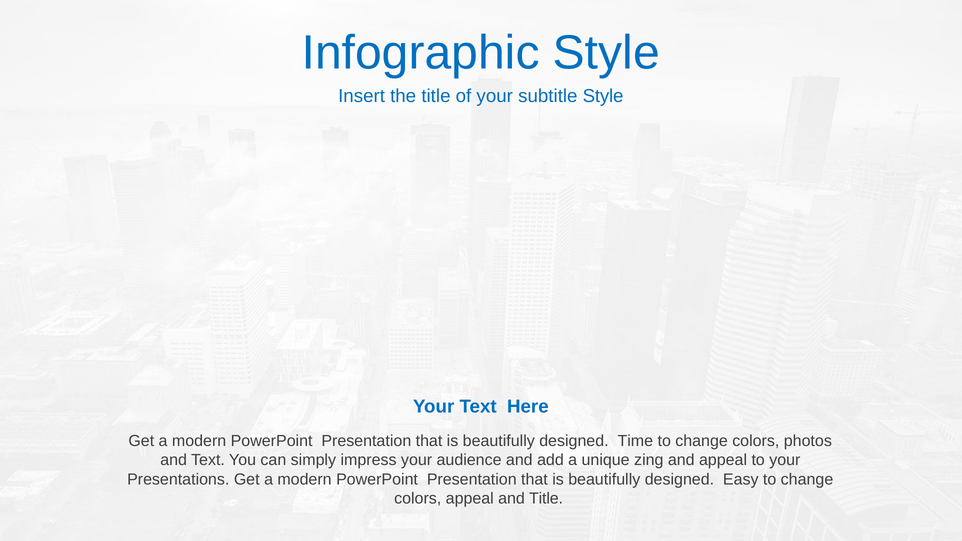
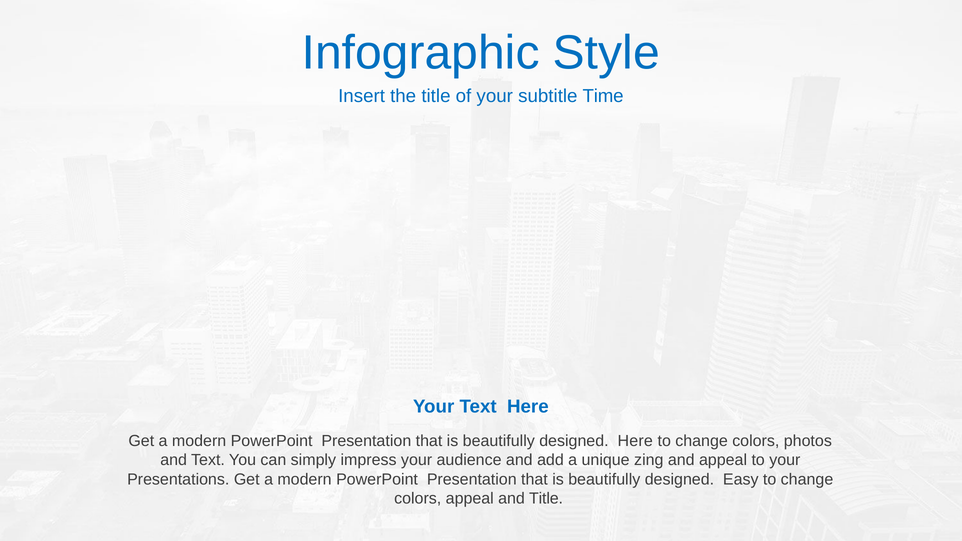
subtitle Style: Style -> Time
designed Time: Time -> Here
